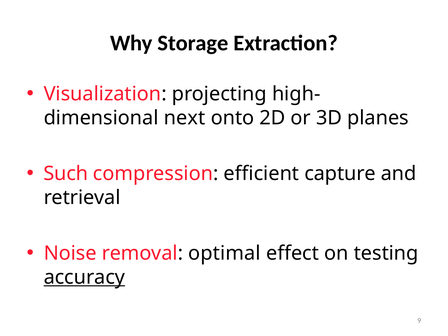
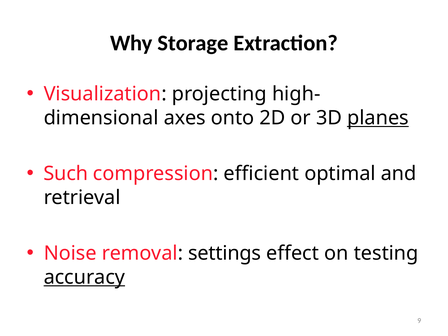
next: next -> axes
planes underline: none -> present
capture: capture -> optimal
optimal: optimal -> settings
